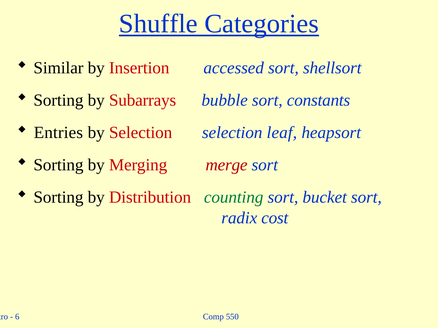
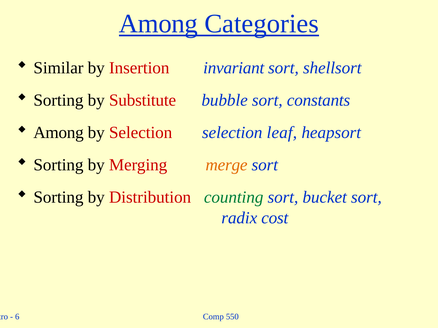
Shuffle at (158, 24): Shuffle -> Among
accessed: accessed -> invariant
Subarrays: Subarrays -> Substitute
Entries at (58, 133): Entries -> Among
merge colour: red -> orange
